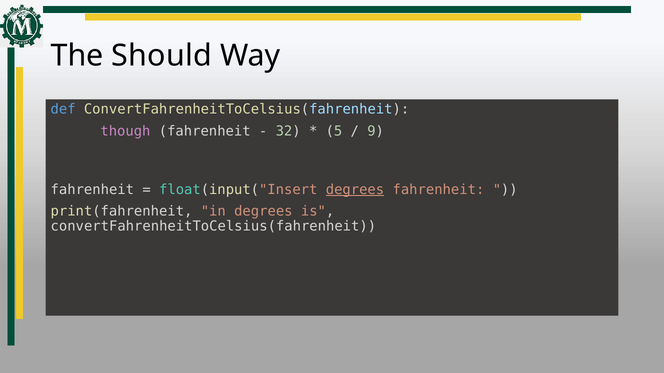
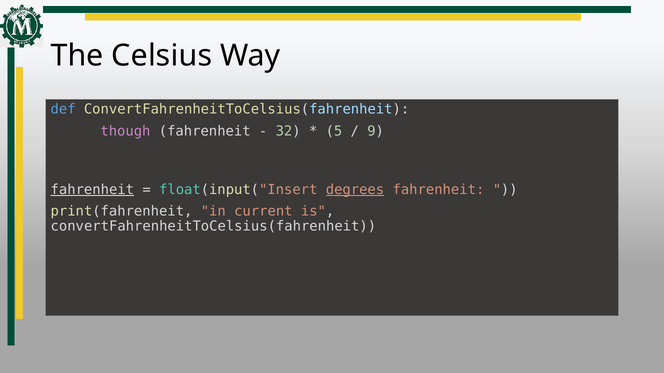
Should: Should -> Celsius
fahrenheit at (92, 190) underline: none -> present
in degrees: degrees -> current
